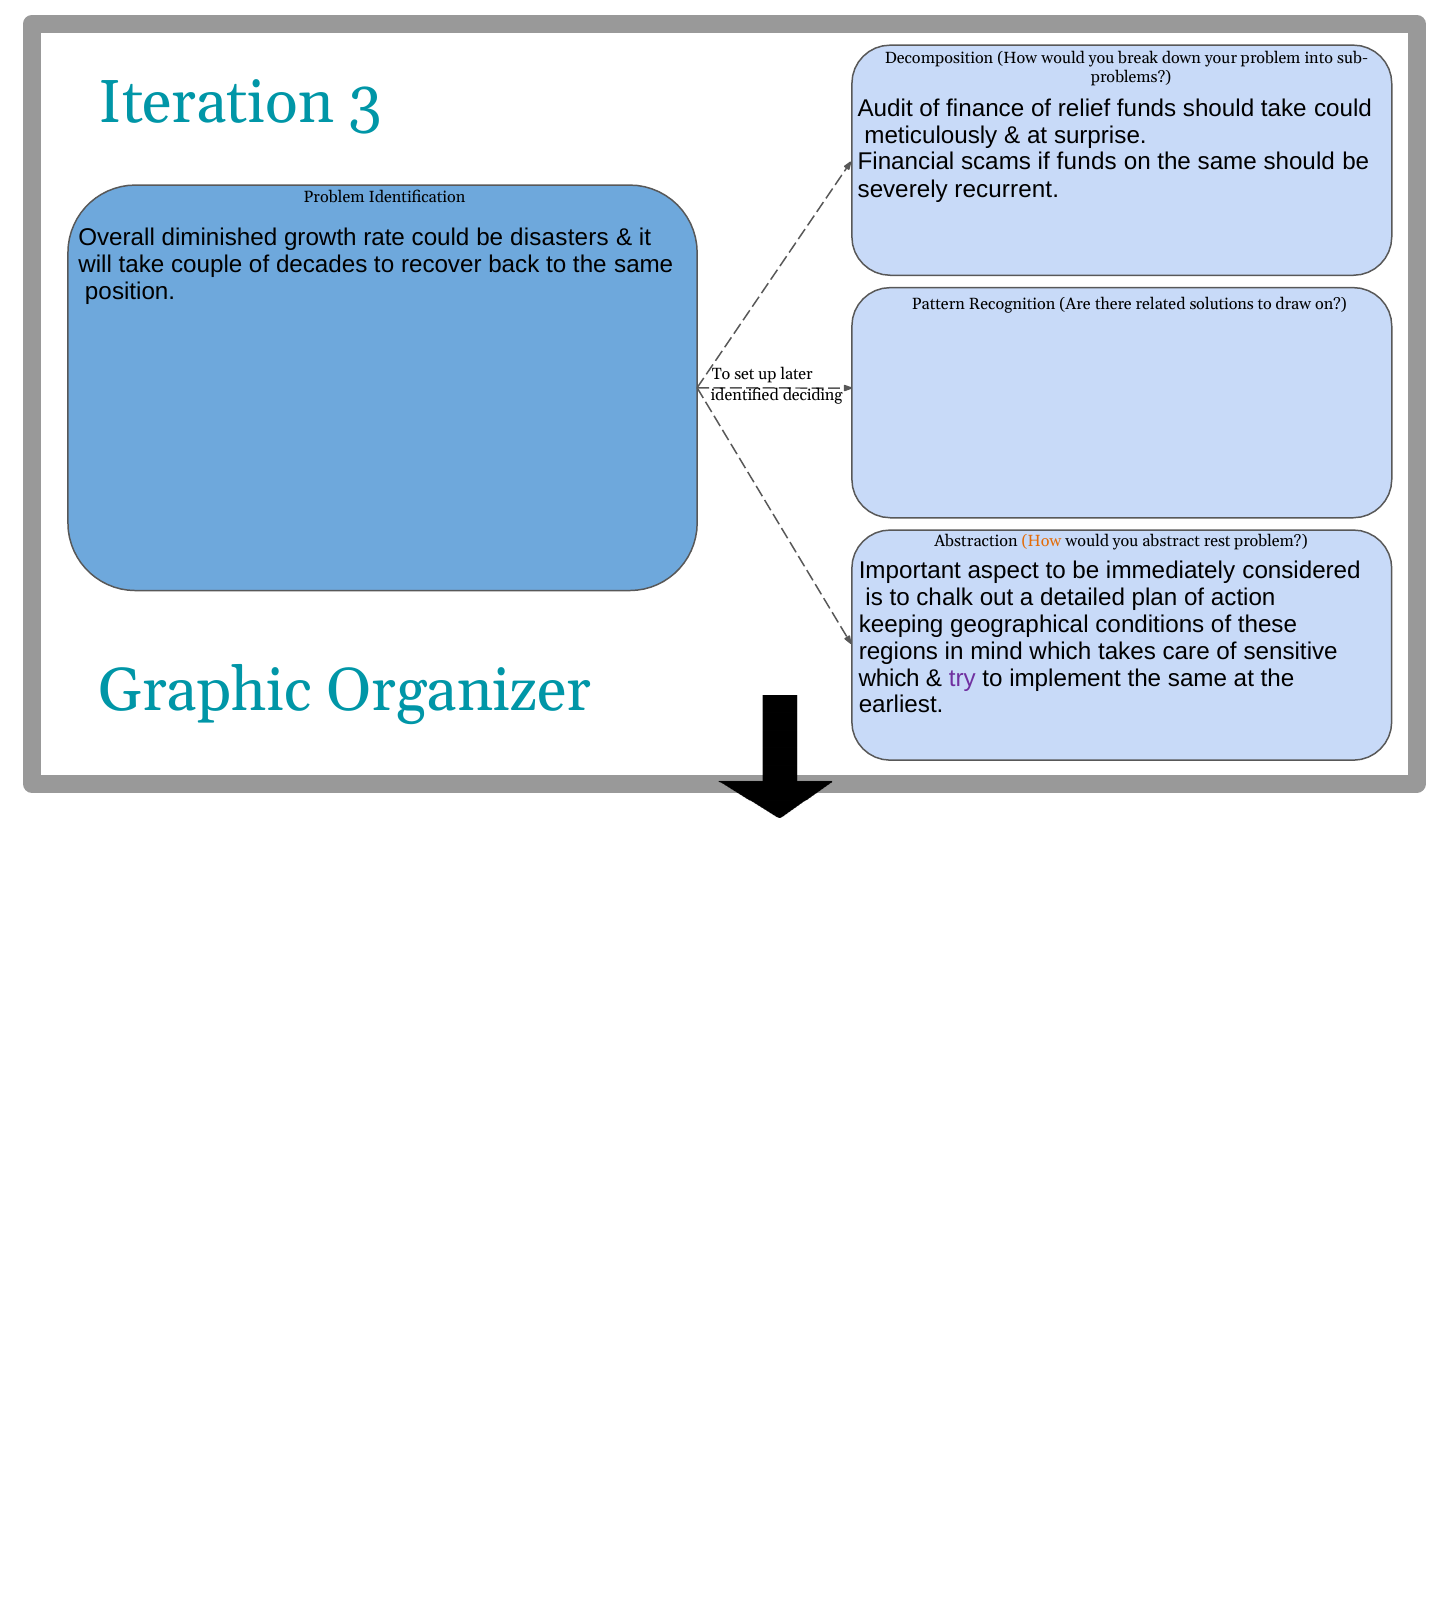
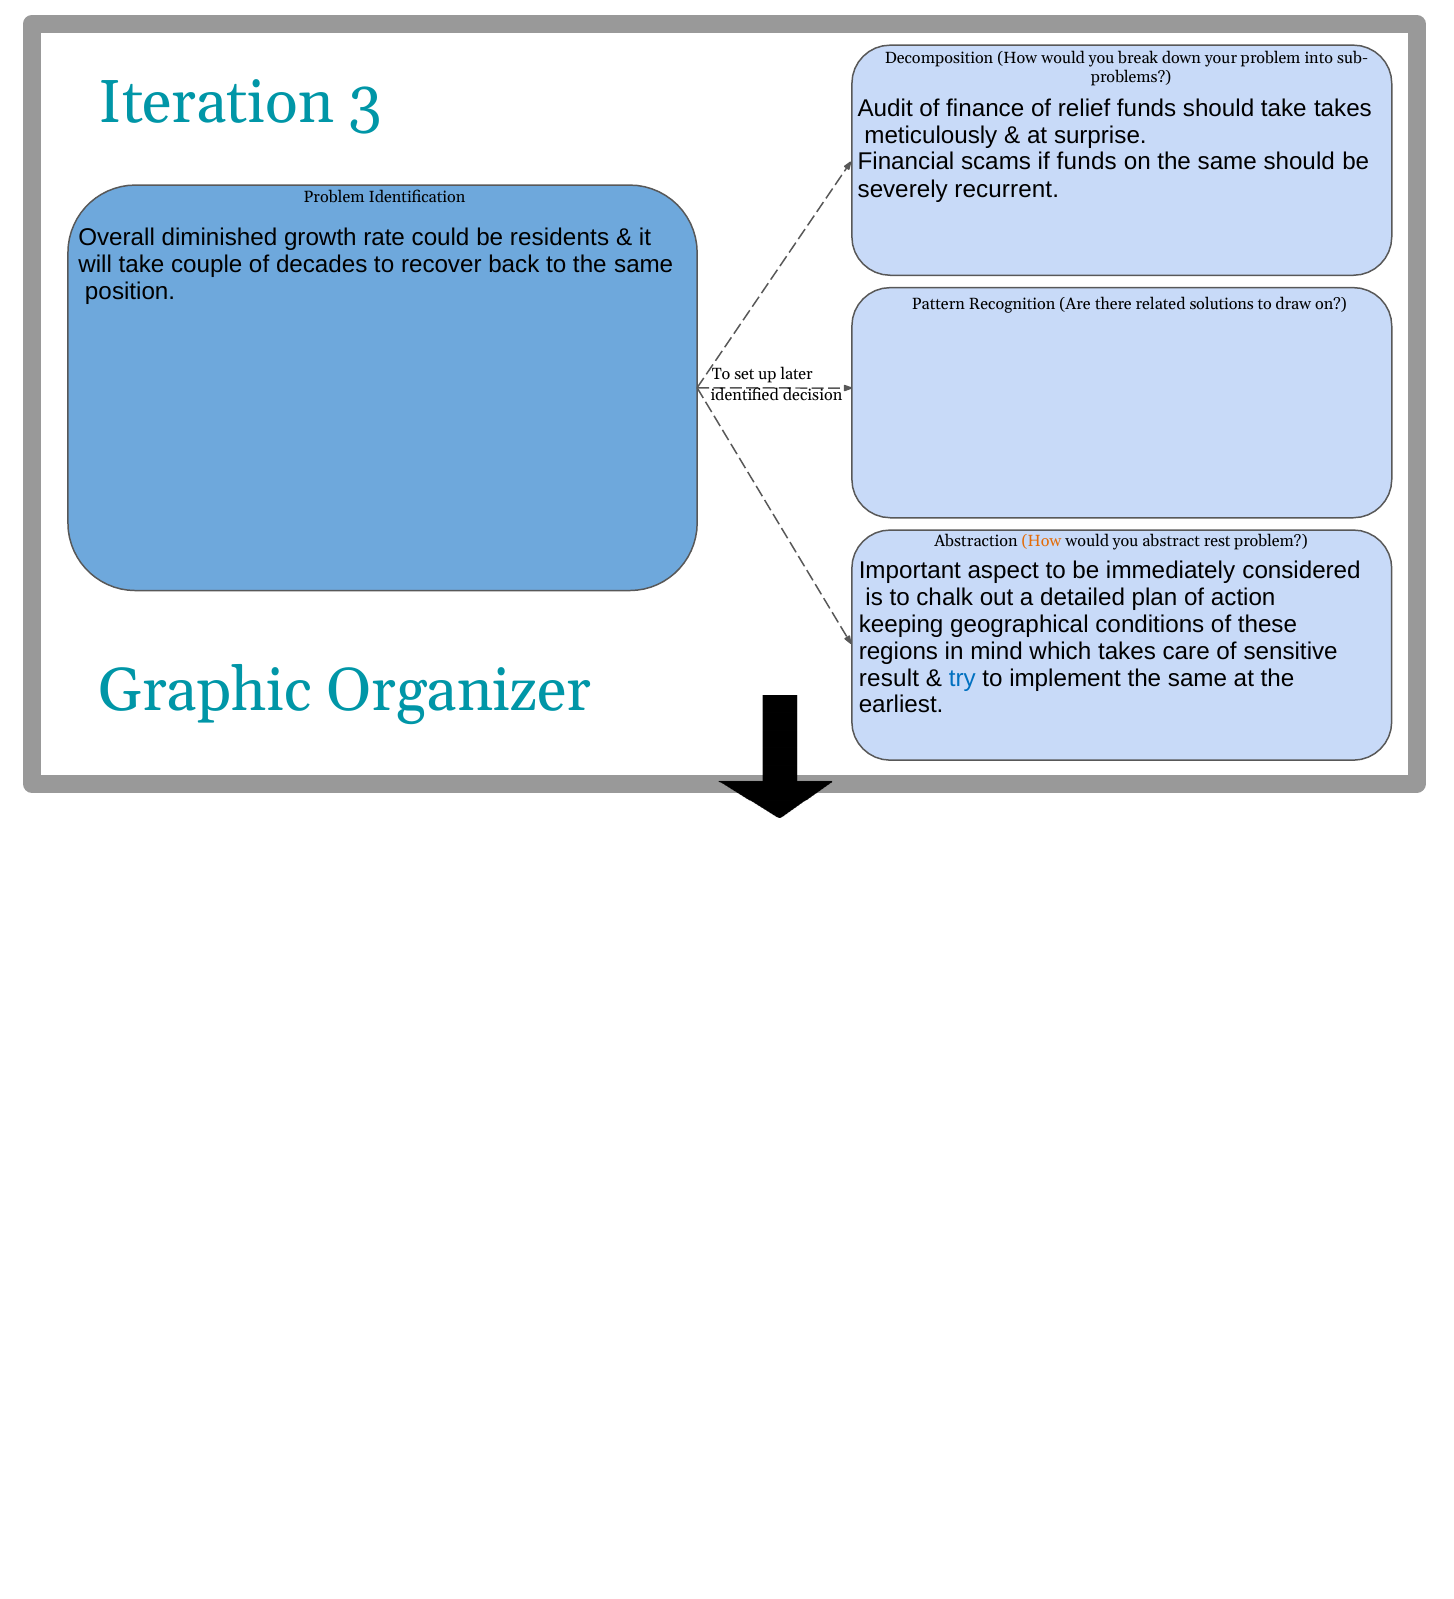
take could: could -> takes
disasters: disasters -> residents
deciding: deciding -> decision
which at (889, 679): which -> result
try colour: purple -> blue
